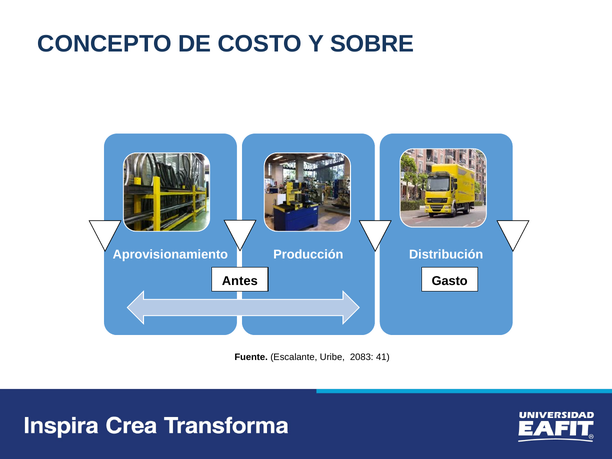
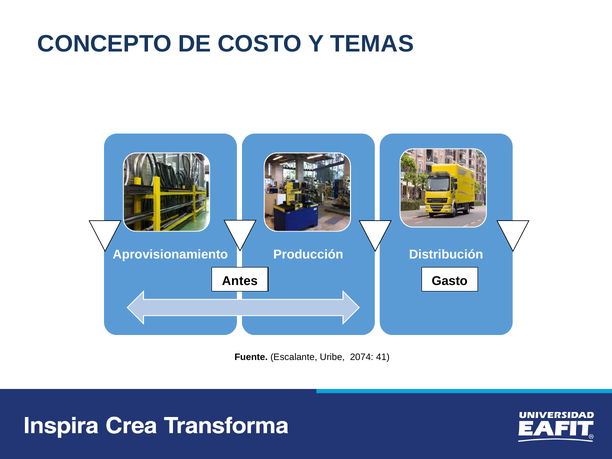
SOBRE: SOBRE -> TEMAS
2083: 2083 -> 2074
